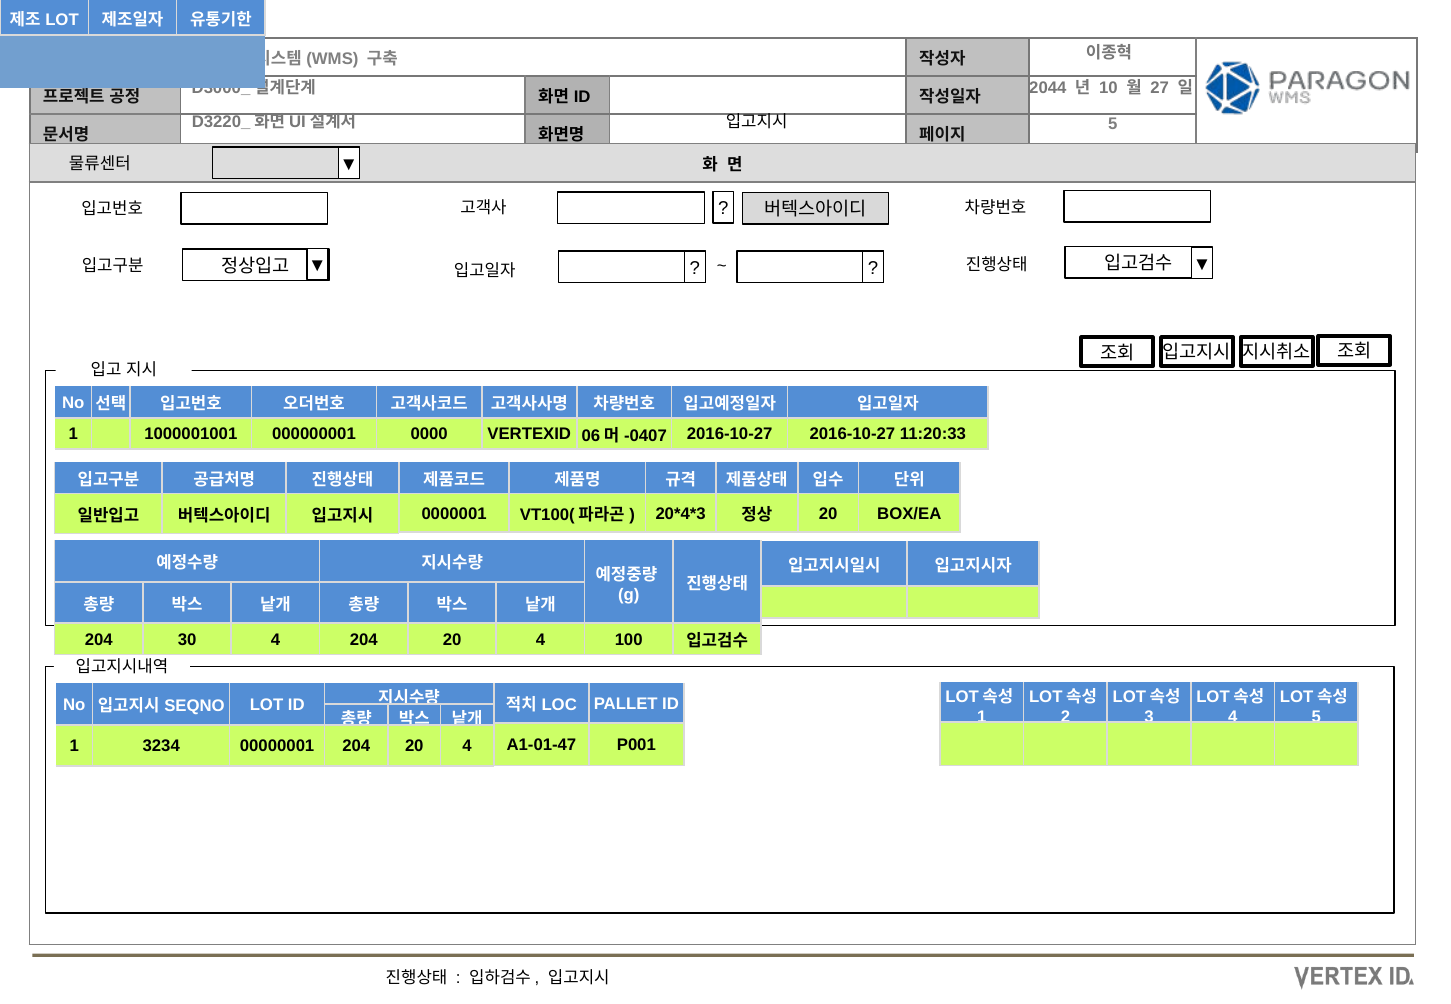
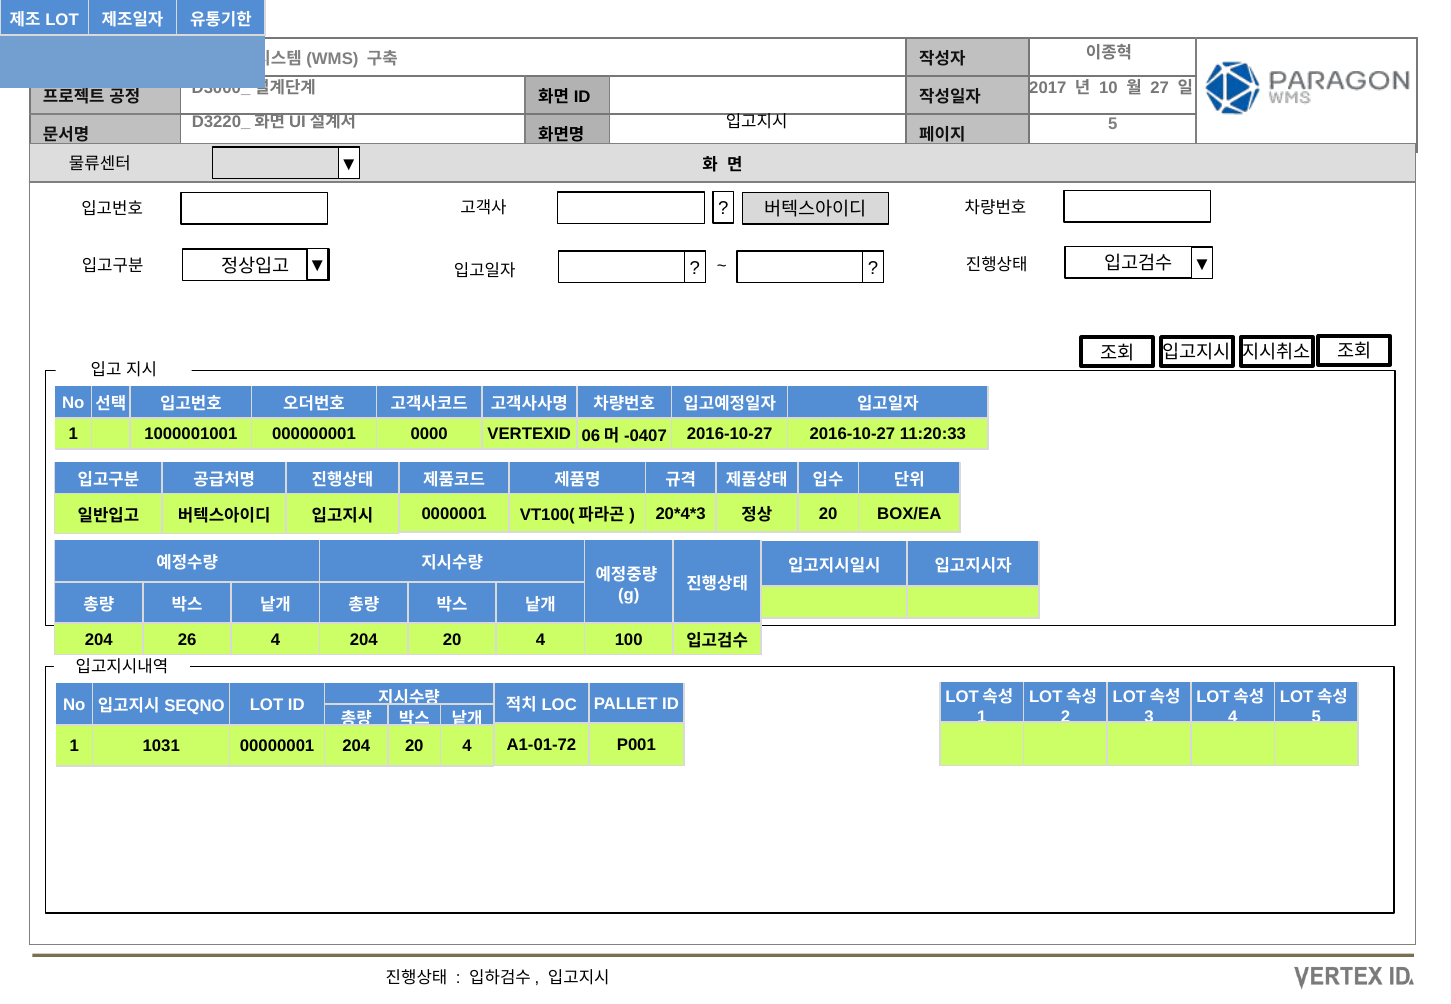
2044: 2044 -> 2017
30: 30 -> 26
A1-01-47: A1-01-47 -> A1-01-72
3234: 3234 -> 1031
